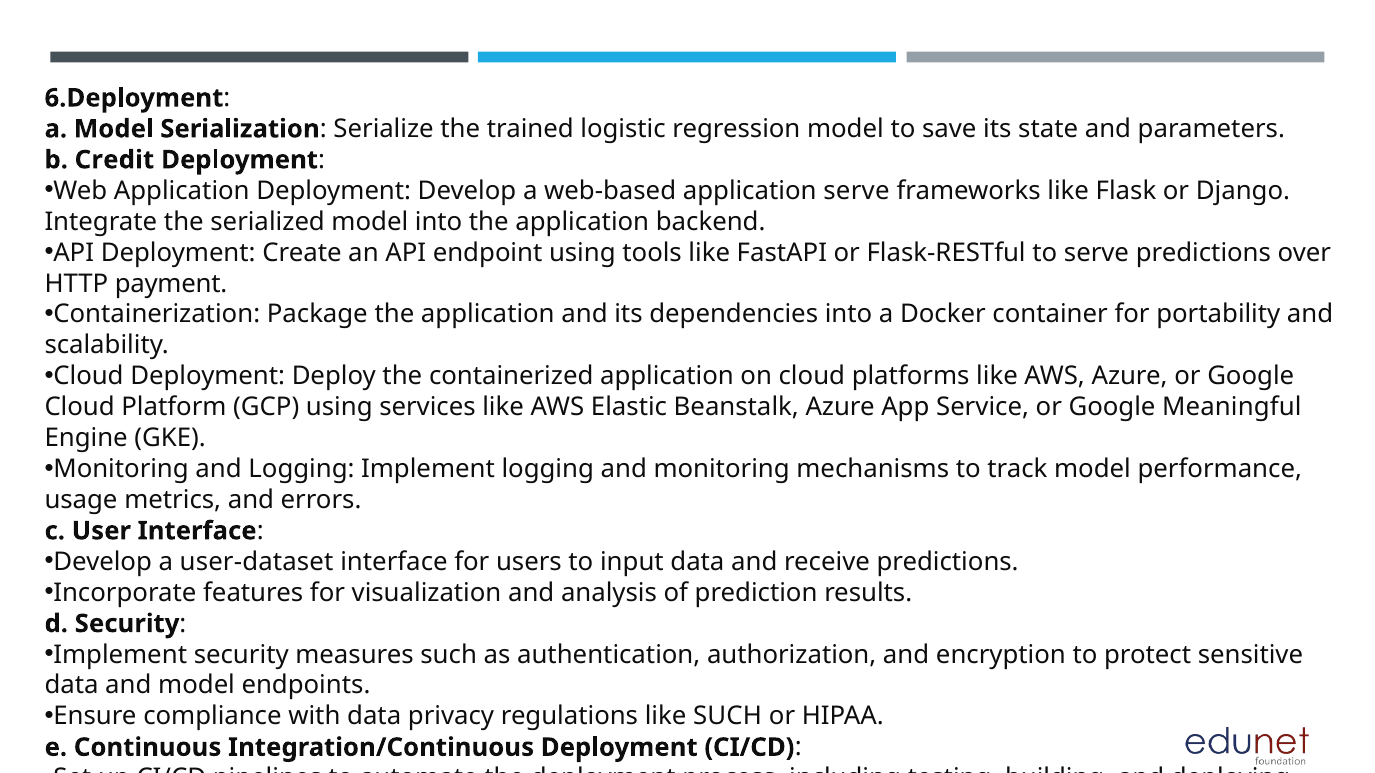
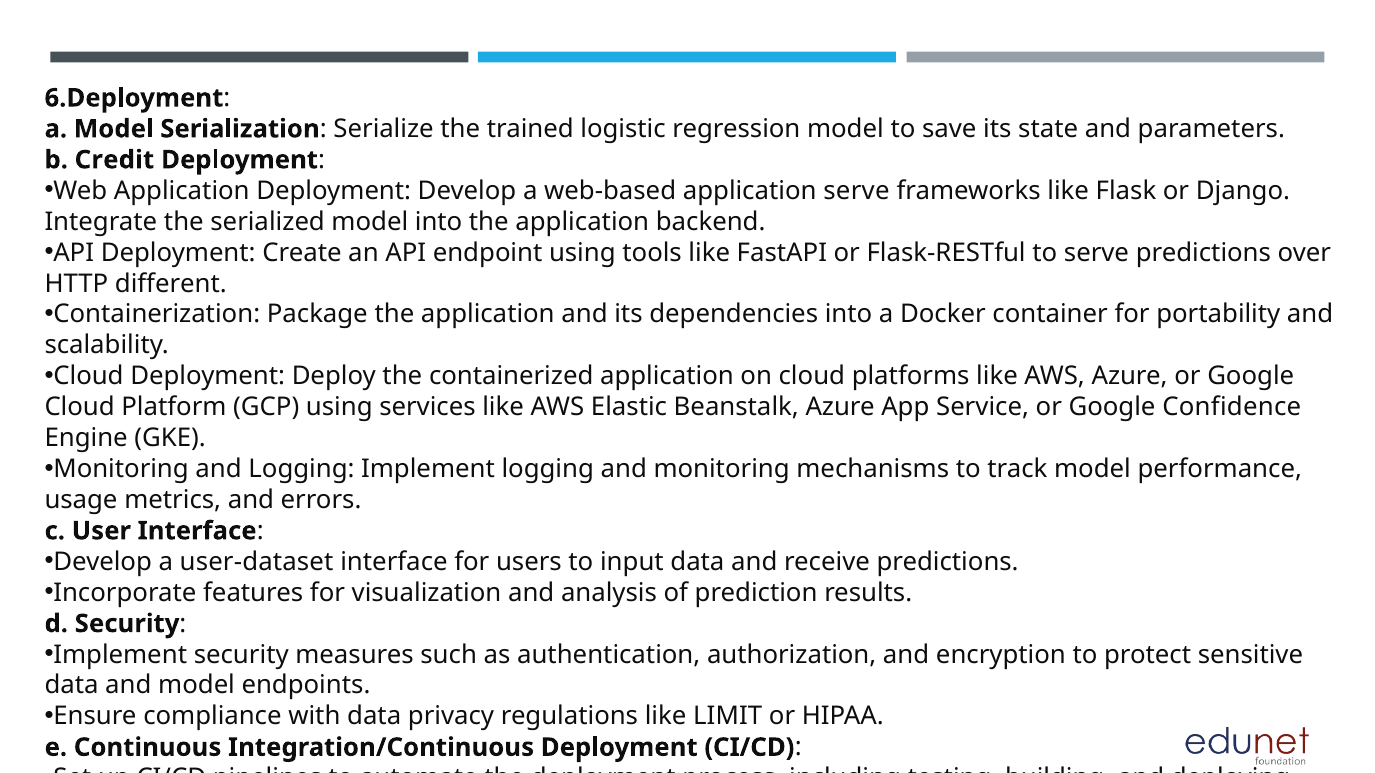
payment: payment -> different
Meaningful: Meaningful -> Confidence
like SUCH: SUCH -> LIMIT
